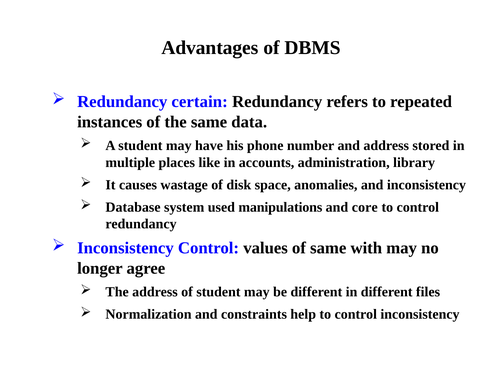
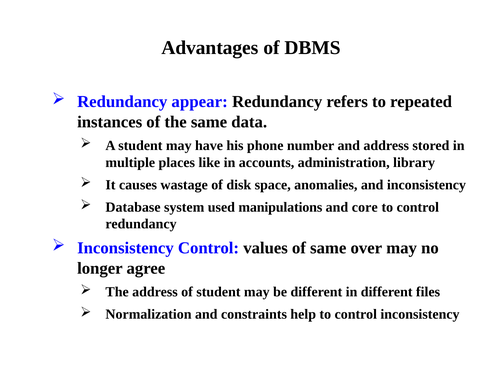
certain: certain -> appear
with: with -> over
